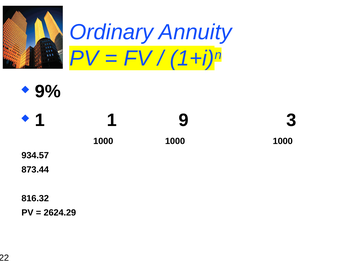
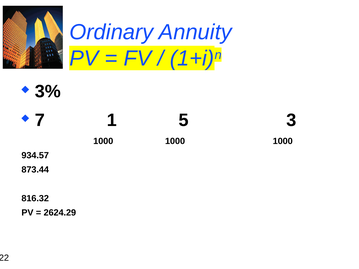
9%: 9% -> 3%
1 at (40, 120): 1 -> 7
9: 9 -> 5
